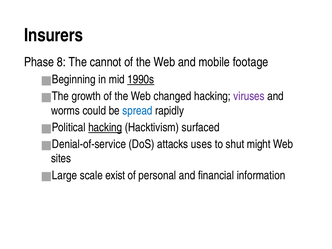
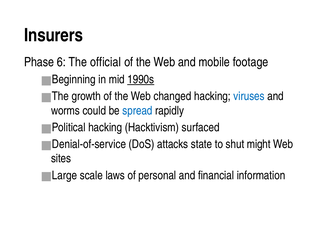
8: 8 -> 6
cannot: cannot -> official
viruses colour: purple -> blue
hacking at (105, 127) underline: present -> none
uses: uses -> state
exist: exist -> laws
